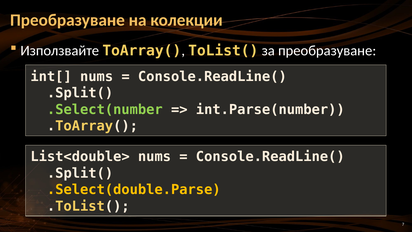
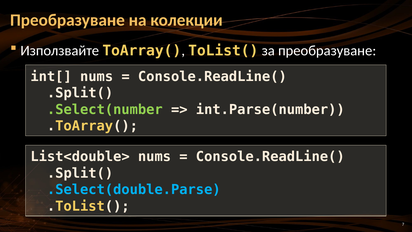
.Select(double.Parse colour: yellow -> light blue
